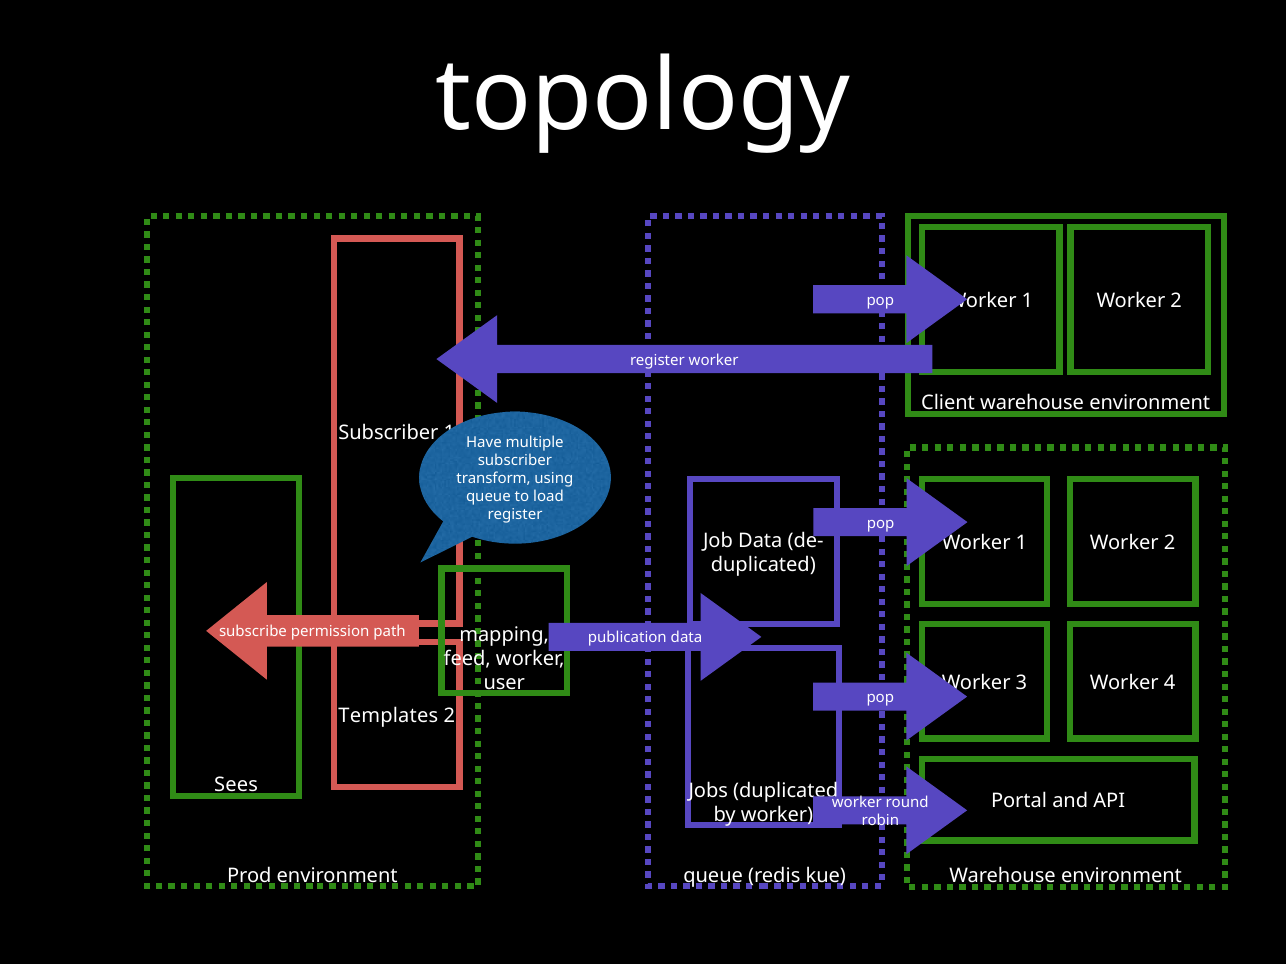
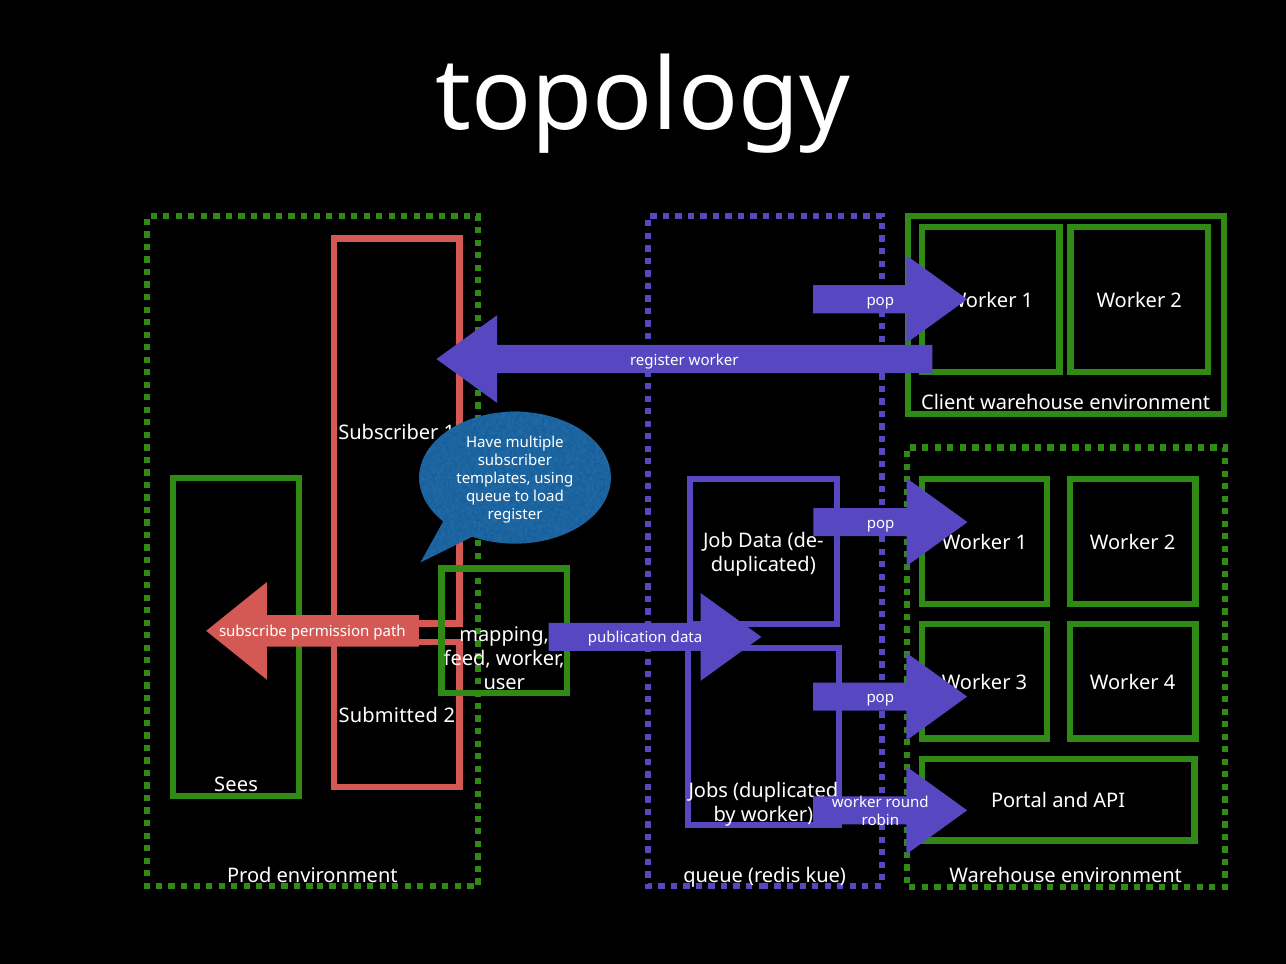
transform: transform -> templates
Templates: Templates -> Submitted
